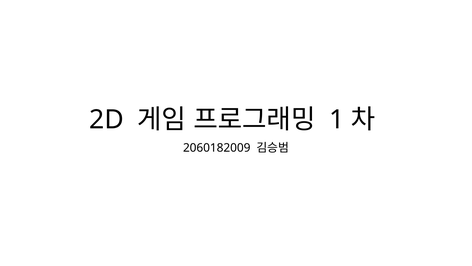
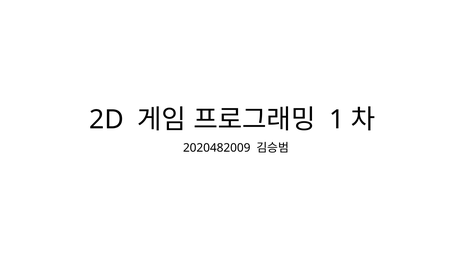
2060182009: 2060182009 -> 2020482009
